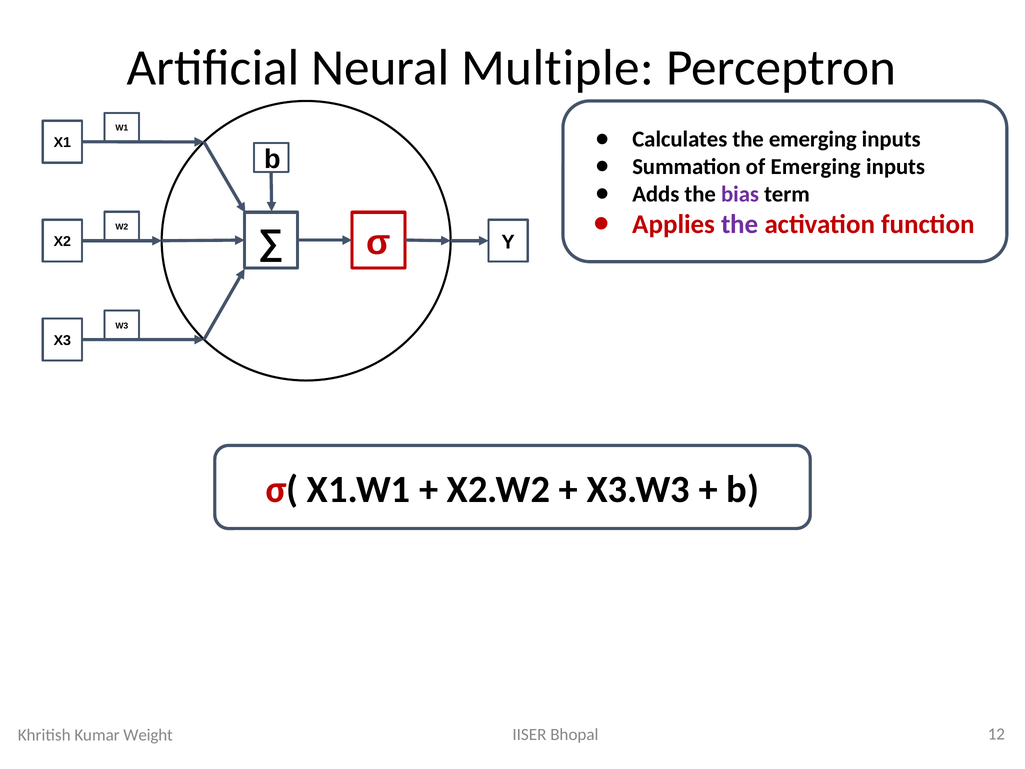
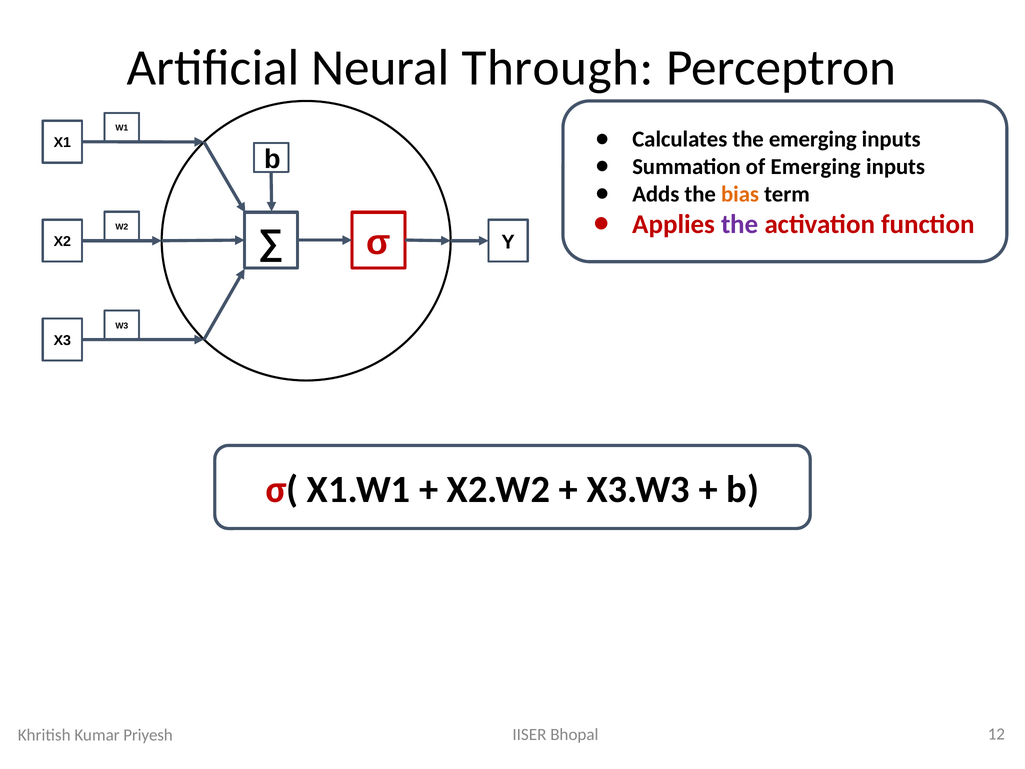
Multiple: Multiple -> Through
bias colour: purple -> orange
Weight: Weight -> Priyesh
